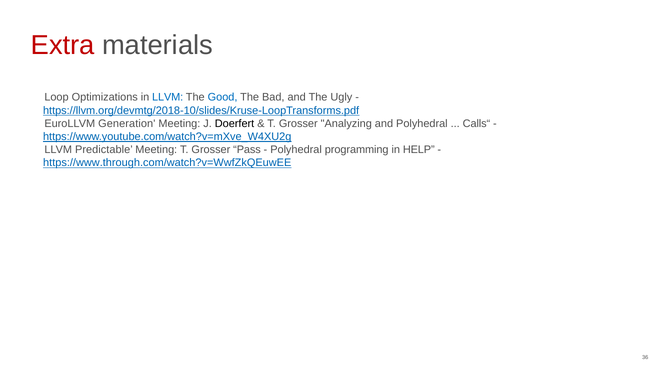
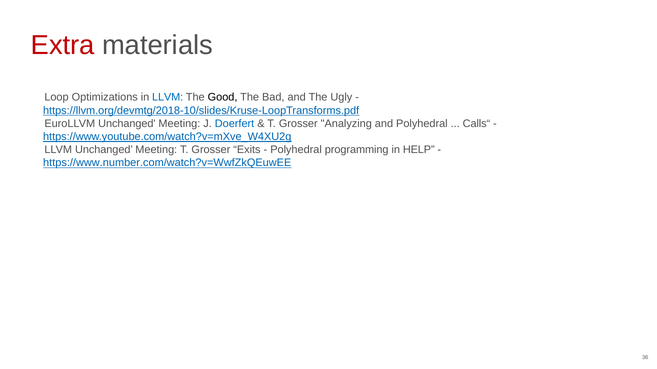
Good colour: blue -> black
Generation at (127, 124): Generation -> Unchanged
Doerfert colour: black -> blue
Predictable at (104, 150): Predictable -> Unchanged
Pass: Pass -> Exits
https://www.through.com/watch?v=WwfZkQEuwEE: https://www.through.com/watch?v=WwfZkQEuwEE -> https://www.number.com/watch?v=WwfZkQEuwEE
